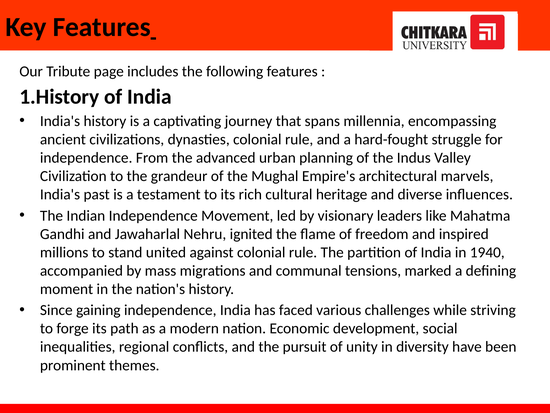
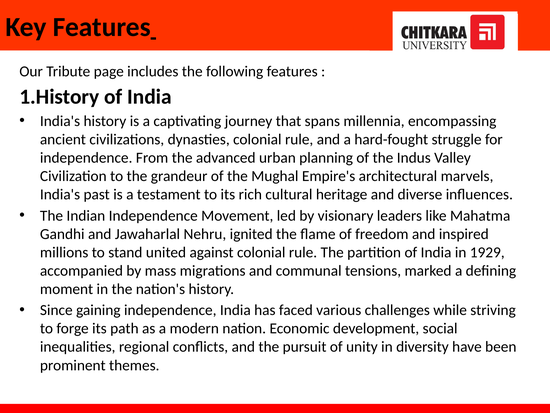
1940: 1940 -> 1929
